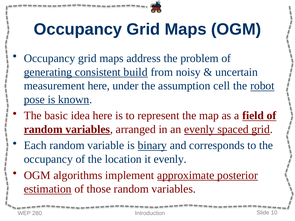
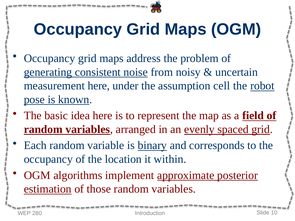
build: build -> noise
it evenly: evenly -> within
